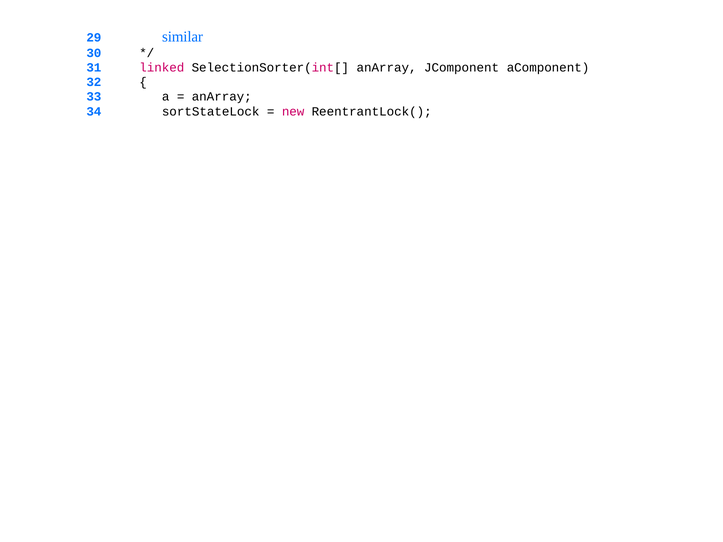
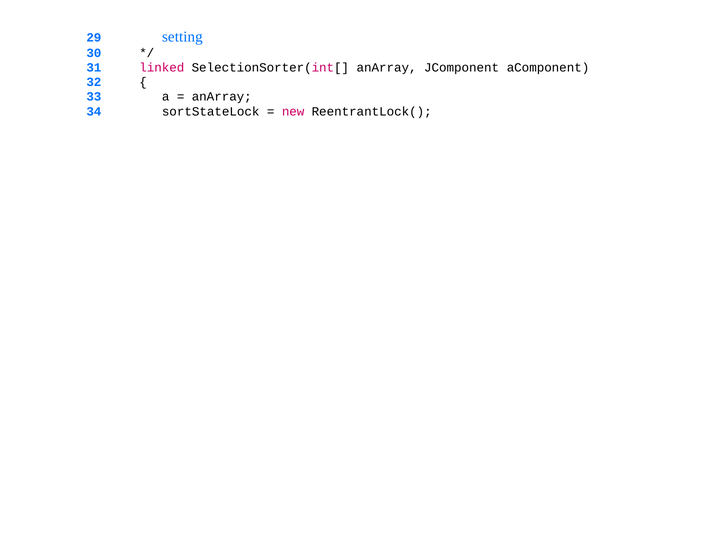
similar: similar -> setting
